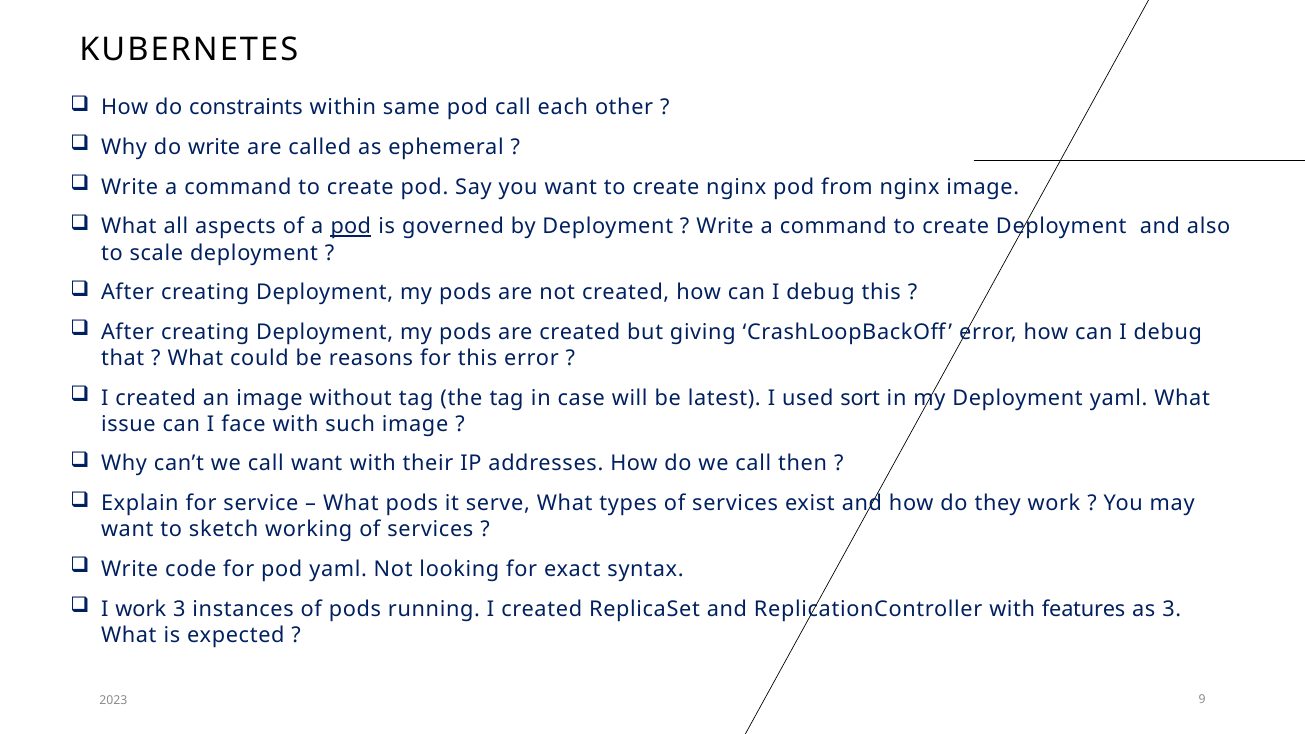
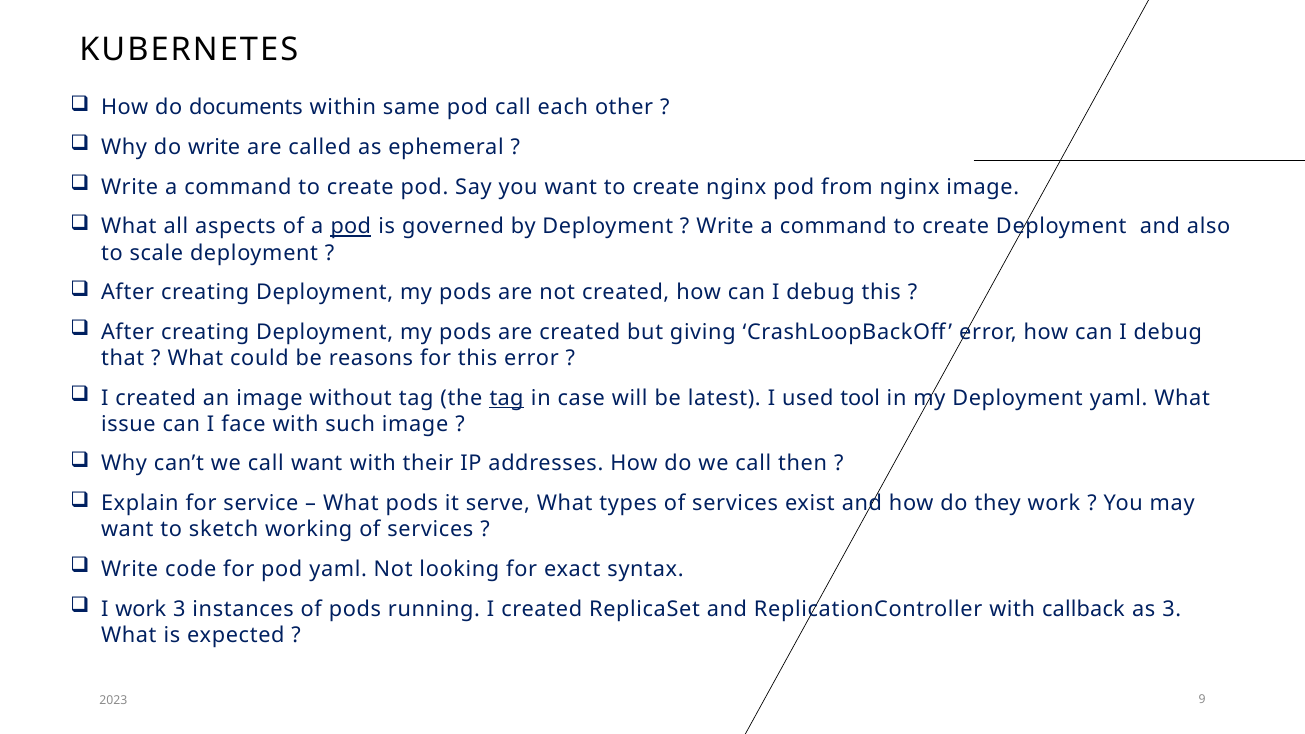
constraints: constraints -> documents
tag at (507, 398) underline: none -> present
sort: sort -> tool
features: features -> callback
